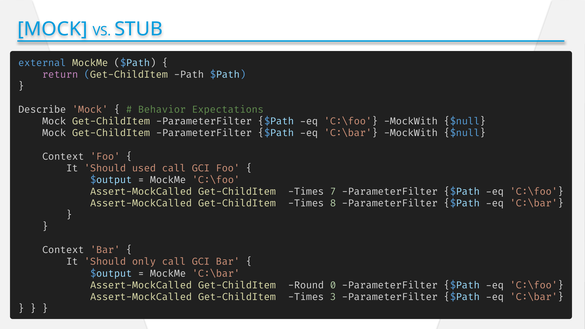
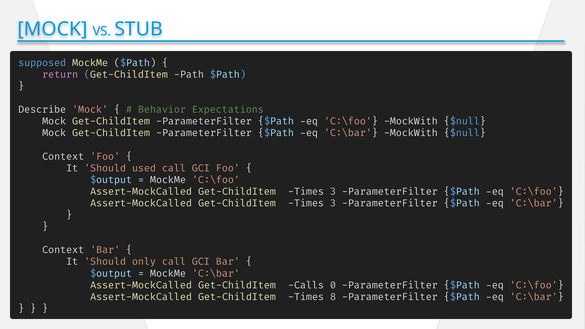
external: external -> supposed
7 at (333, 192): 7 -> 3
8 at (333, 203): 8 -> 3
Round: Round -> Calls
3: 3 -> 8
